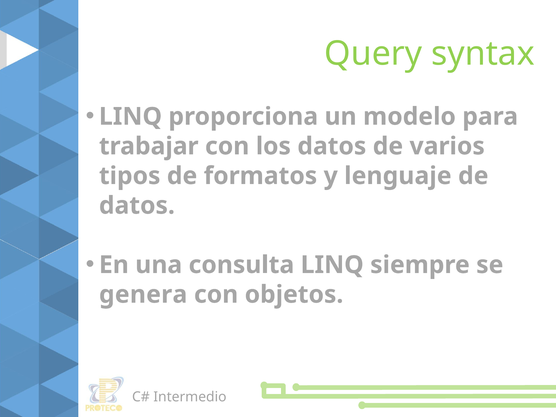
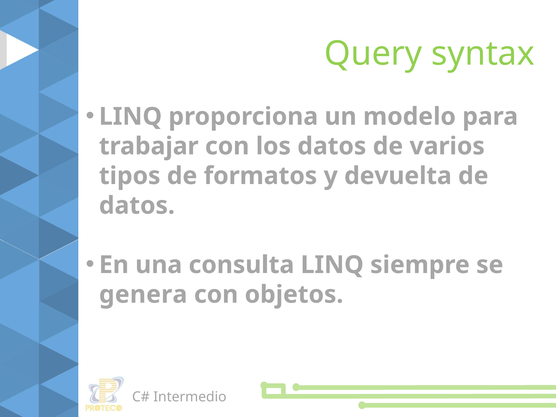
lenguaje: lenguaje -> devuelta
